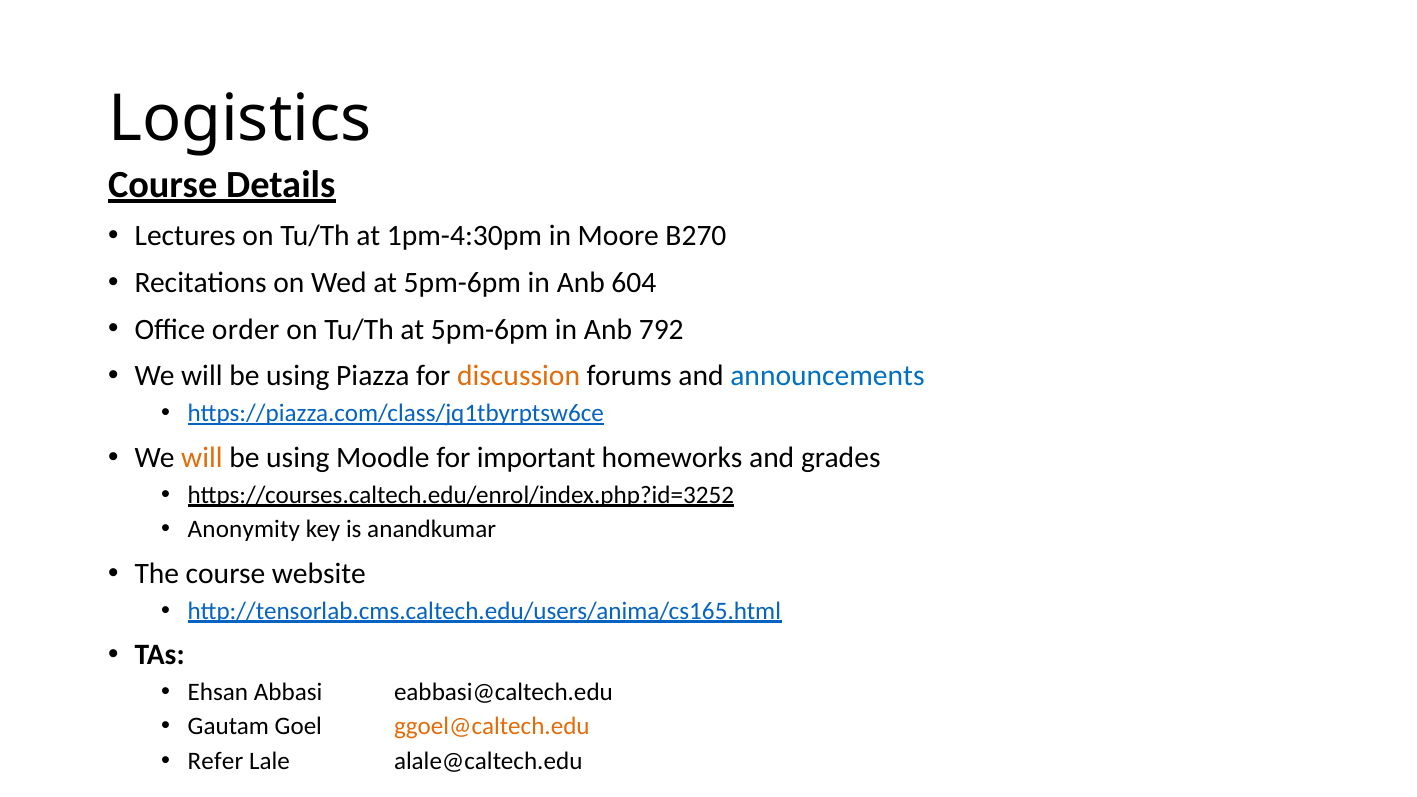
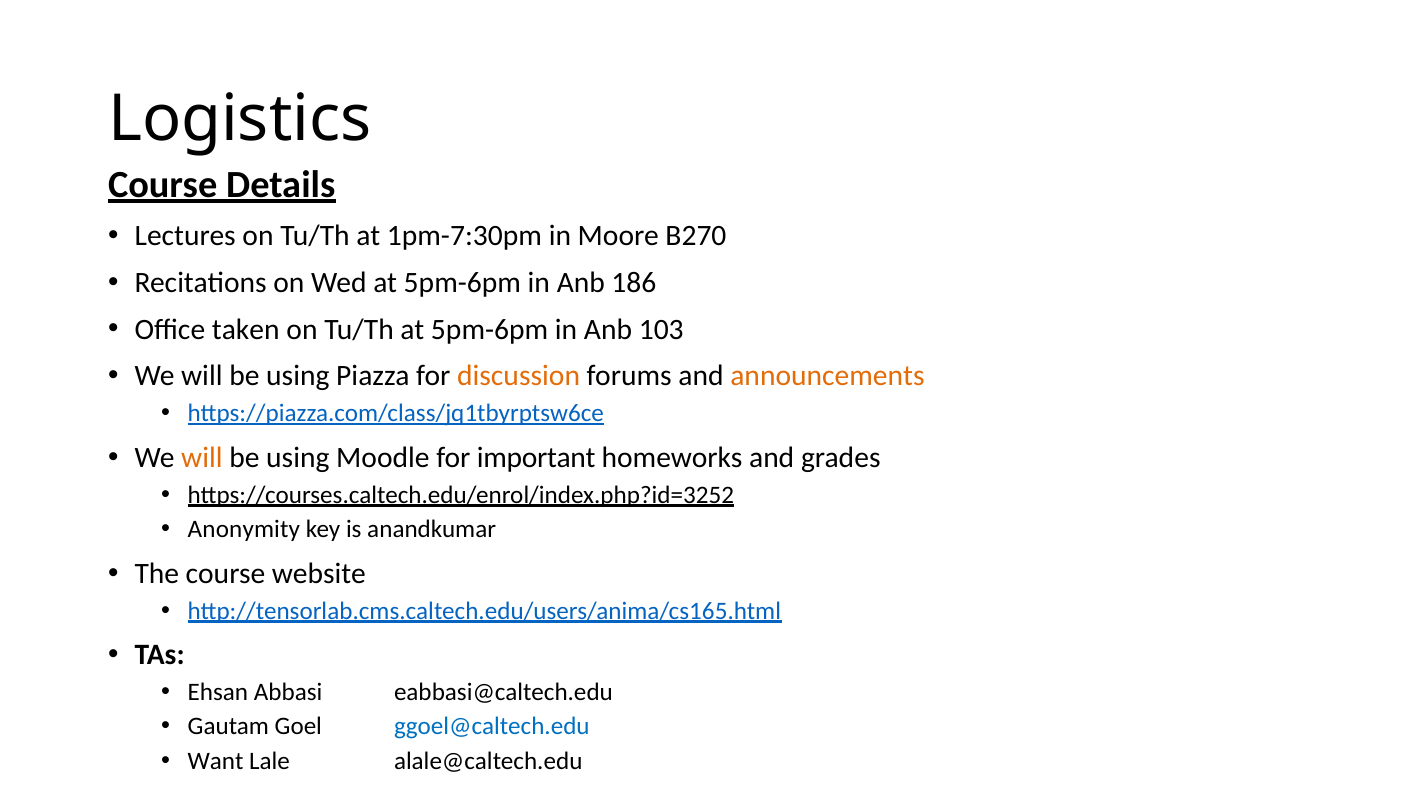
1pm-4:30pm: 1pm-4:30pm -> 1pm-7:30pm
604: 604 -> 186
order: order -> taken
792: 792 -> 103
announcements colour: blue -> orange
ggoel@caltech.edu colour: orange -> blue
Refer: Refer -> Want
